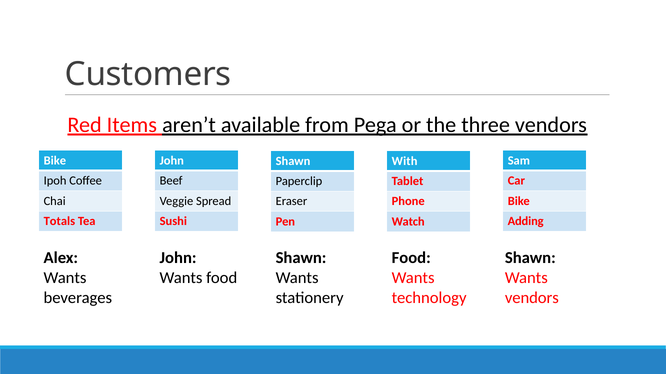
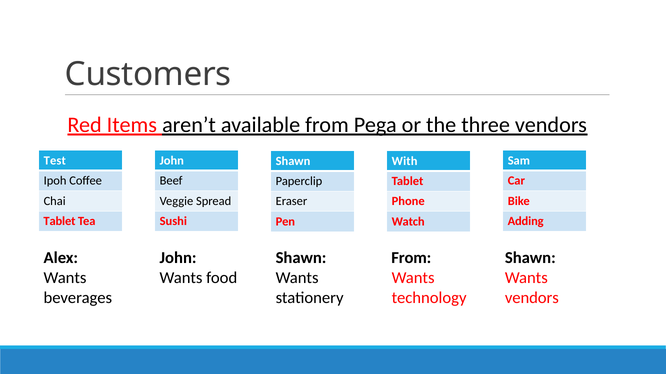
Bike at (55, 161): Bike -> Test
Totals at (59, 222): Totals -> Tablet
Food at (411, 258): Food -> From
